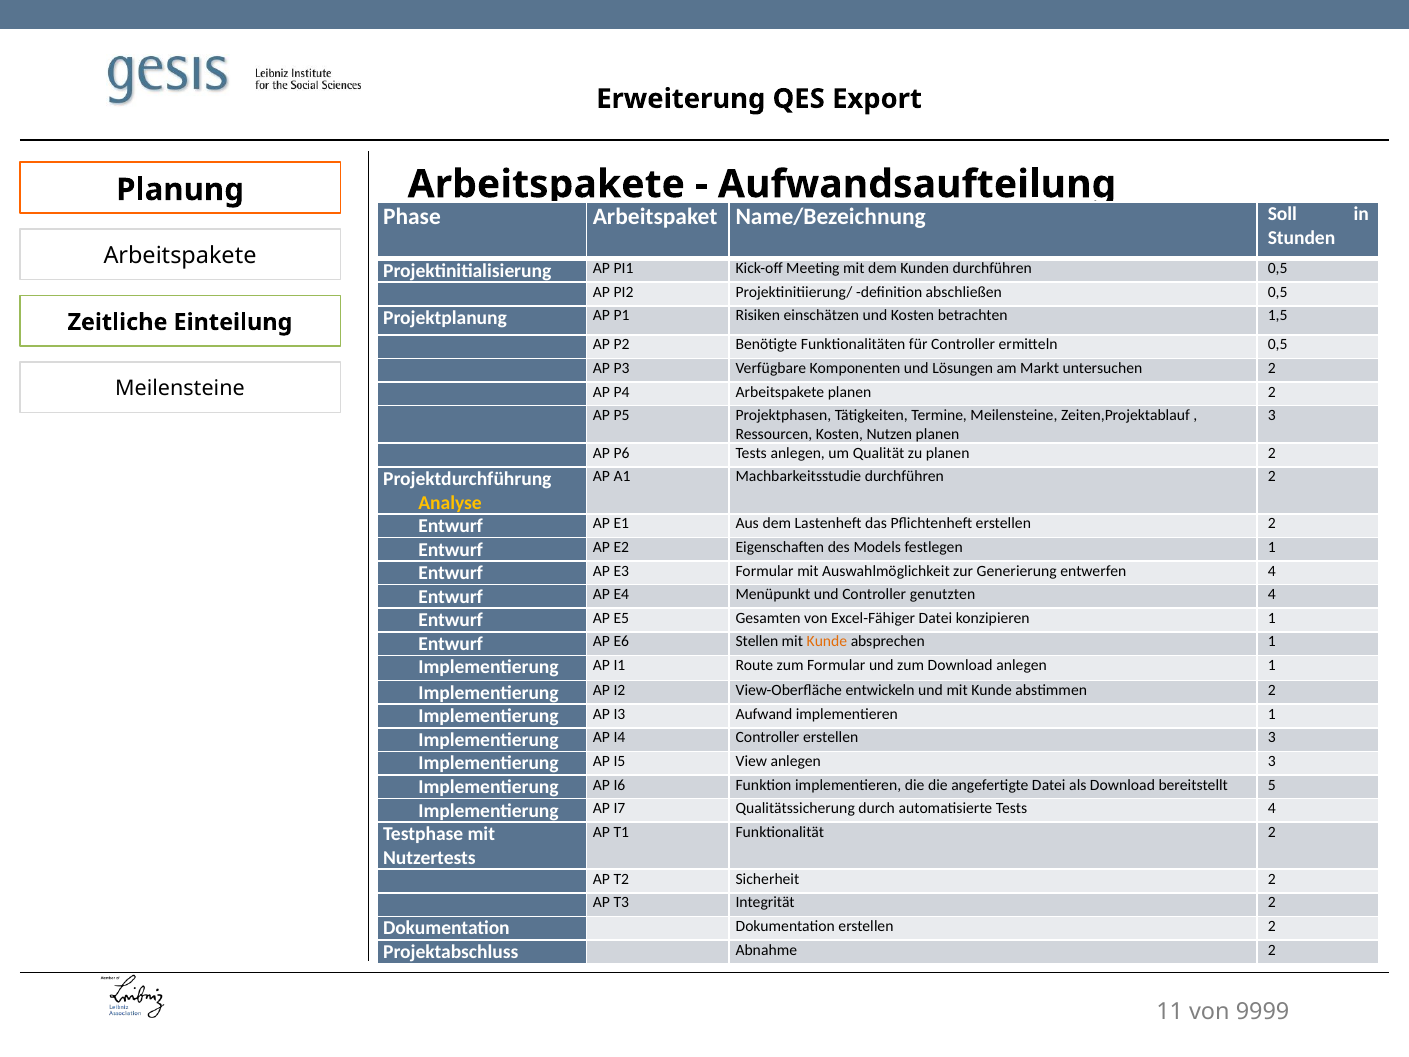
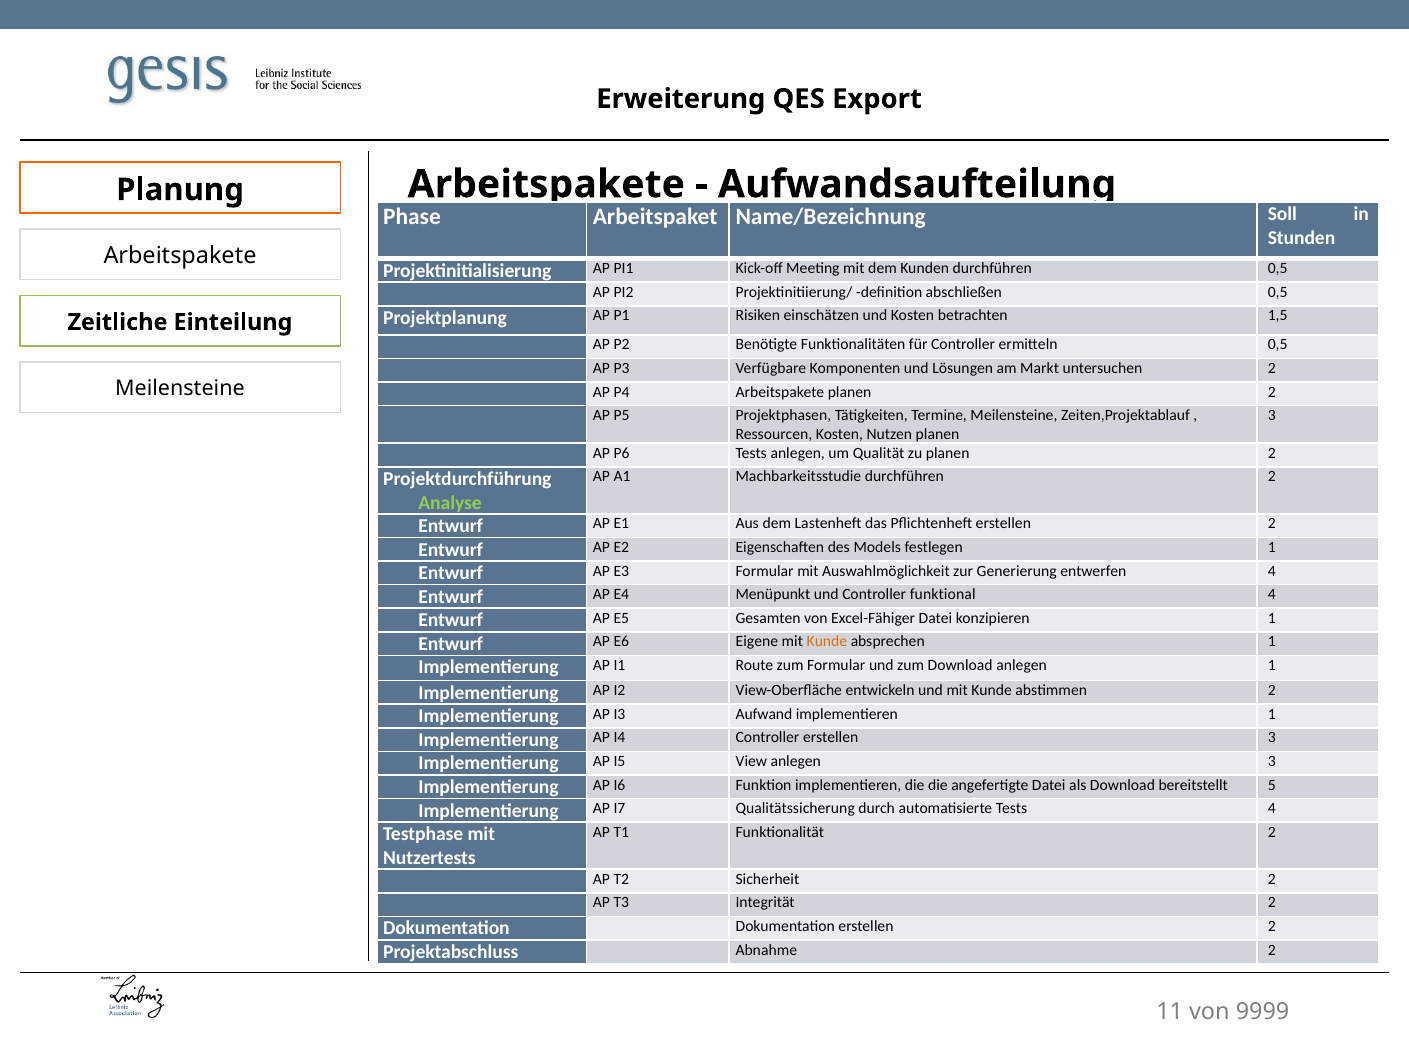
Analyse colour: yellow -> light green
genutzten: genutzten -> funktional
Stellen: Stellen -> Eigene
